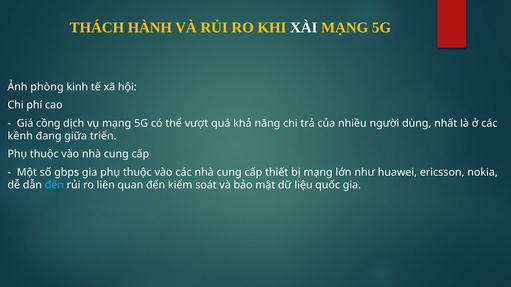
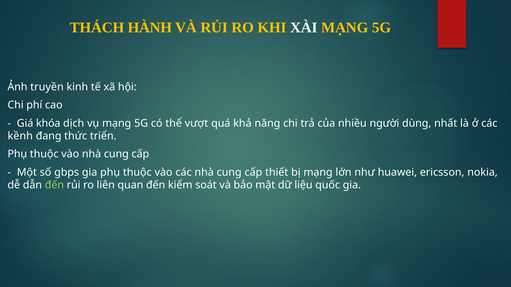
phòng: phòng -> truyền
cồng: cồng -> khóa
giữa: giữa -> thức
đến at (54, 185) colour: light blue -> light green
